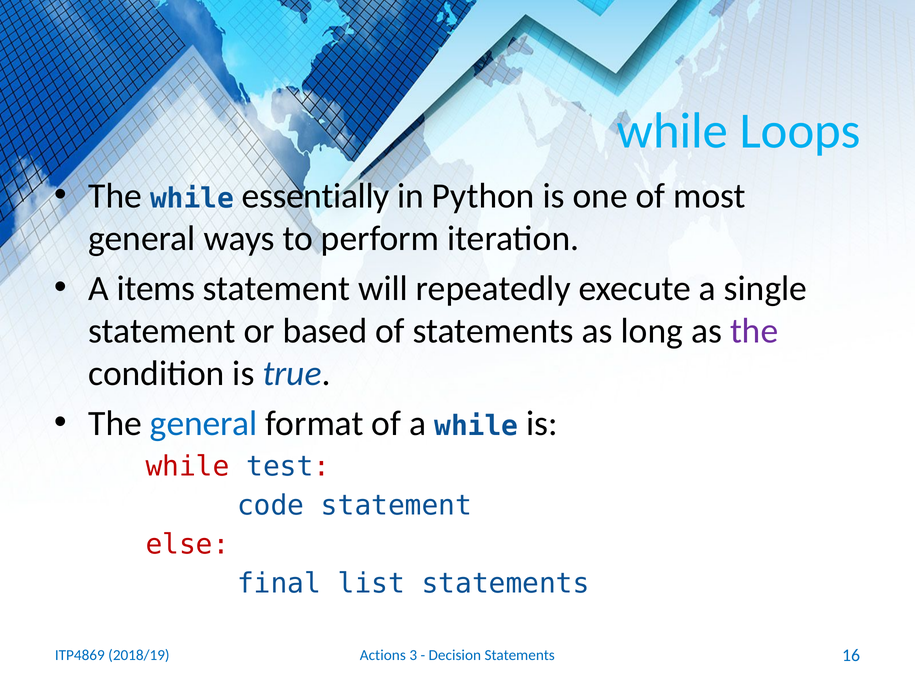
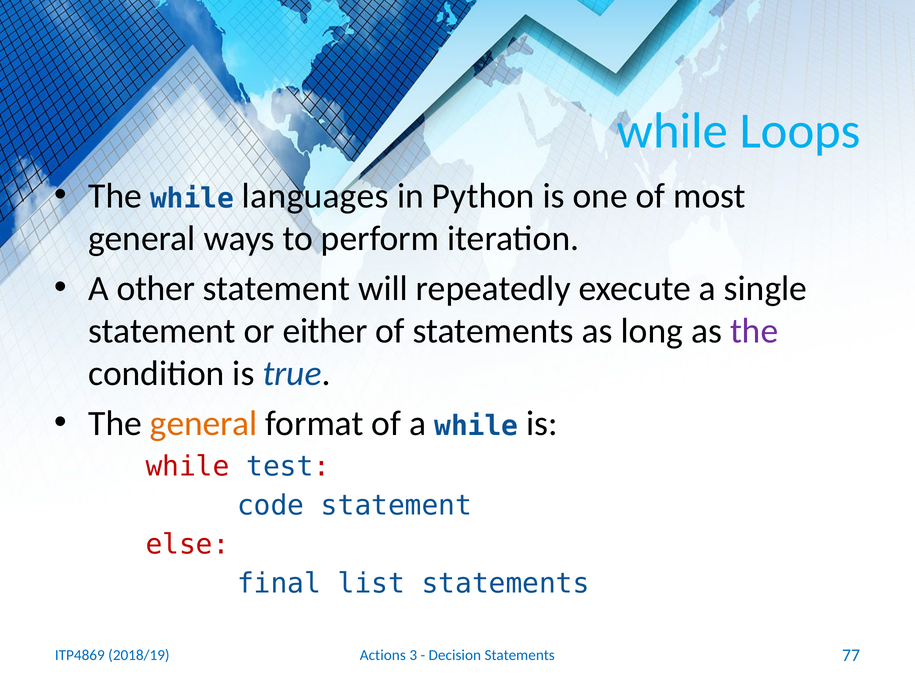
essentially: essentially -> languages
items: items -> other
based: based -> either
general at (204, 423) colour: blue -> orange
16: 16 -> 77
